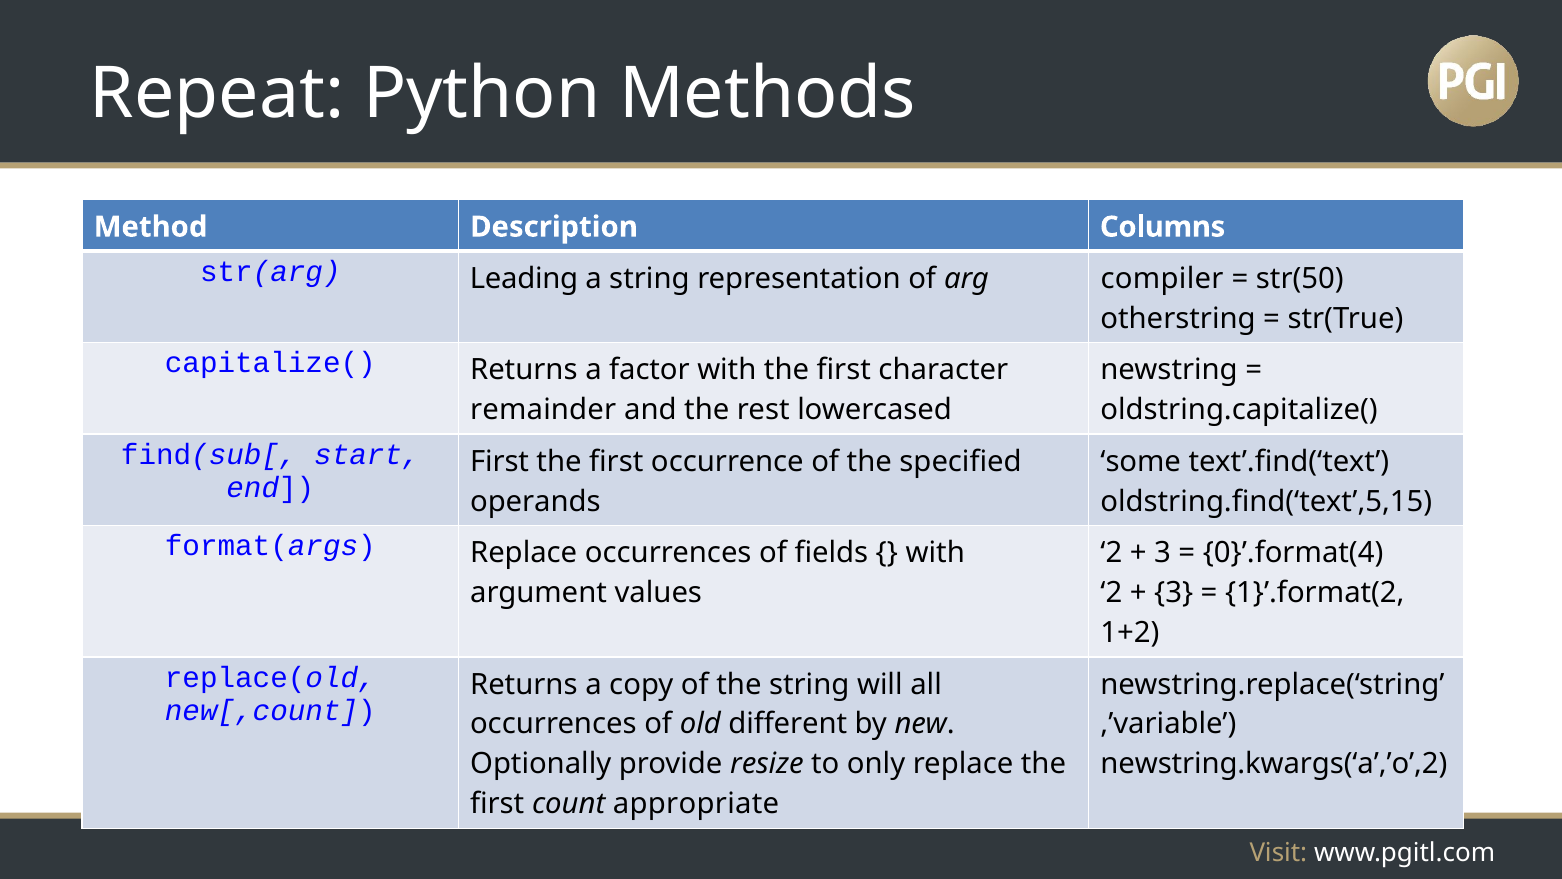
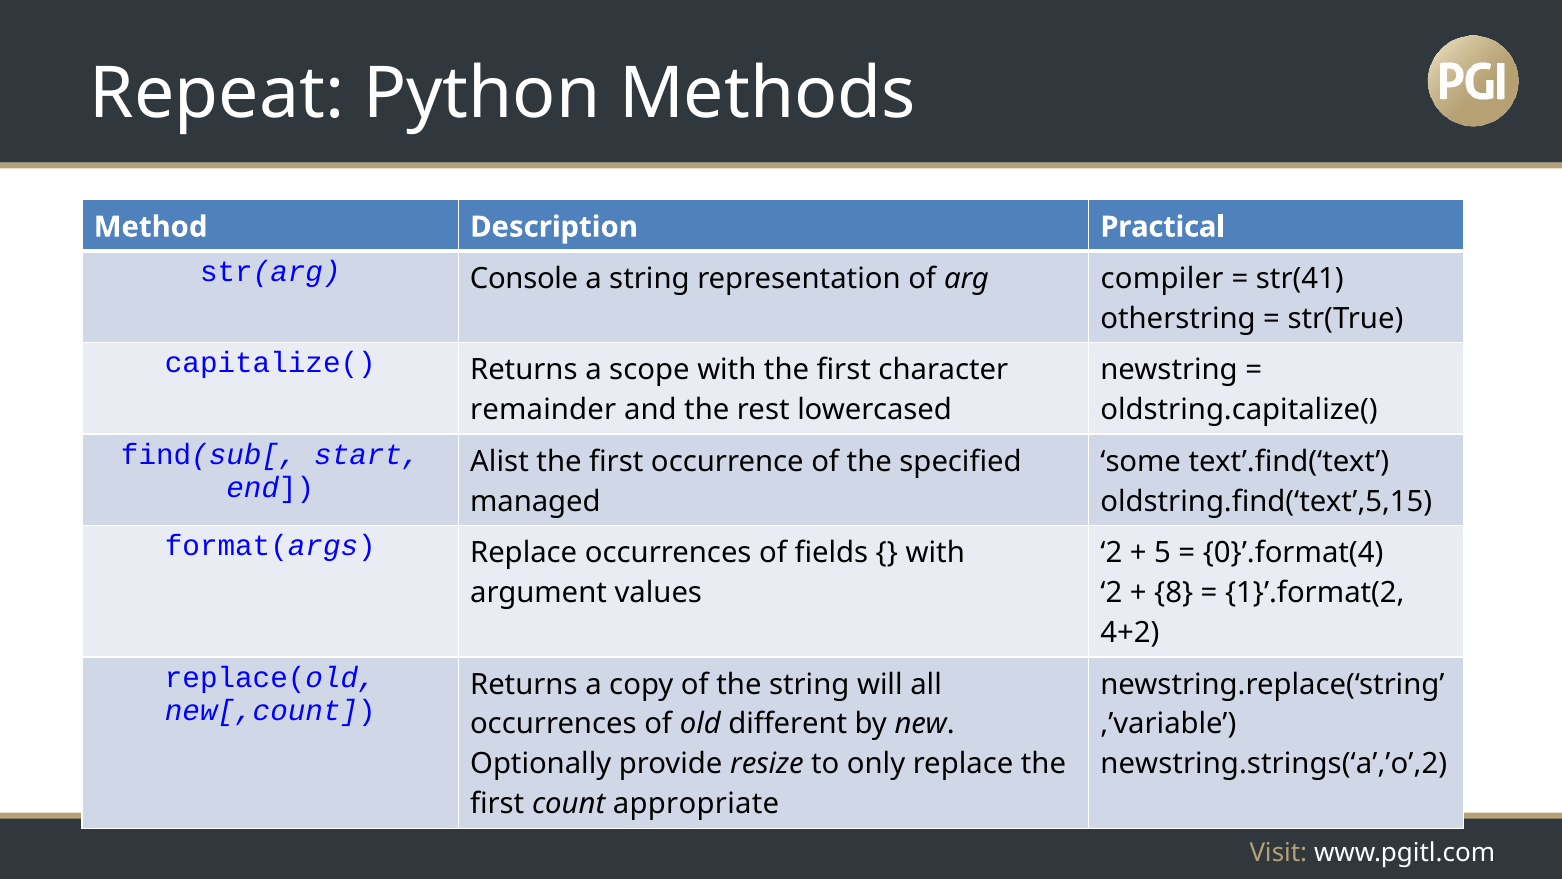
Columns: Columns -> Practical
Leading: Leading -> Console
str(50: str(50 -> str(41
factor: factor -> scope
First at (500, 461): First -> Alist
operands: operands -> managed
3 at (1162, 553): 3 -> 5
3 at (1174, 593): 3 -> 8
1+2: 1+2 -> 4+2
newstring.kwargs(‘a’,’o’,2: newstring.kwargs(‘a’,’o’,2 -> newstring.strings(‘a’,’o’,2
